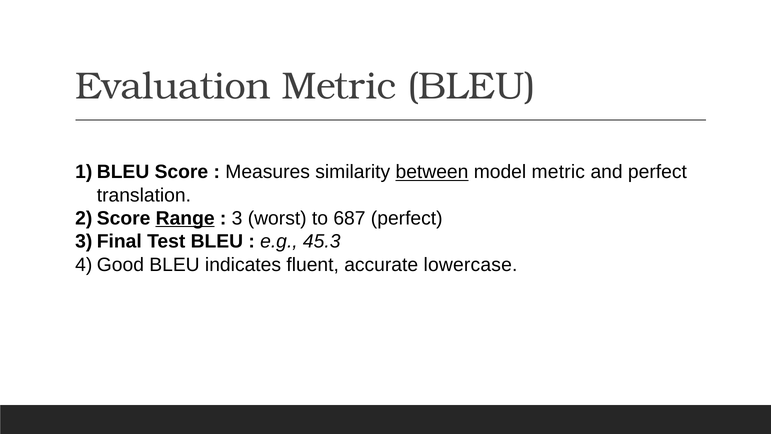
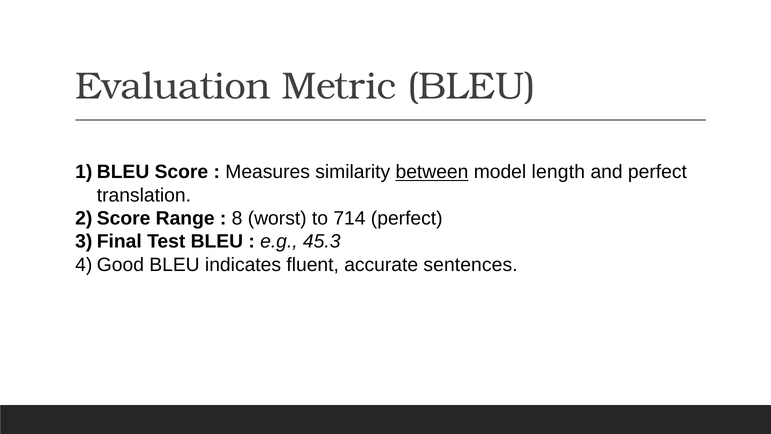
model metric: metric -> length
Range underline: present -> none
3: 3 -> 8
687: 687 -> 714
lowercase: lowercase -> sentences
